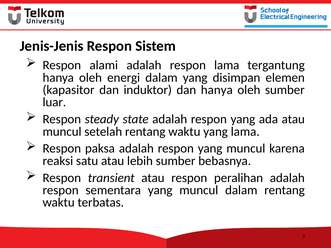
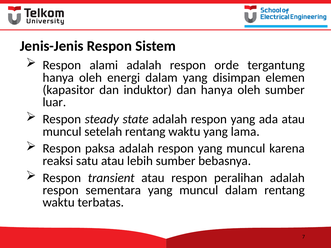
respon lama: lama -> orde
